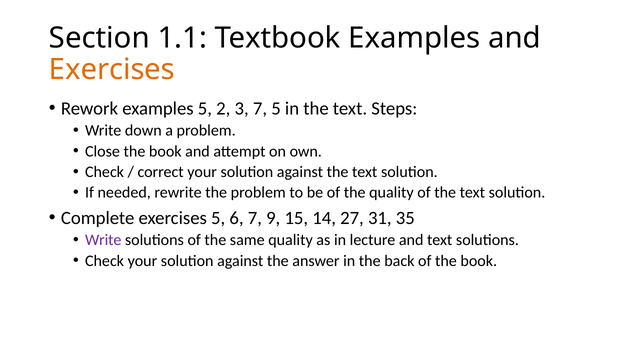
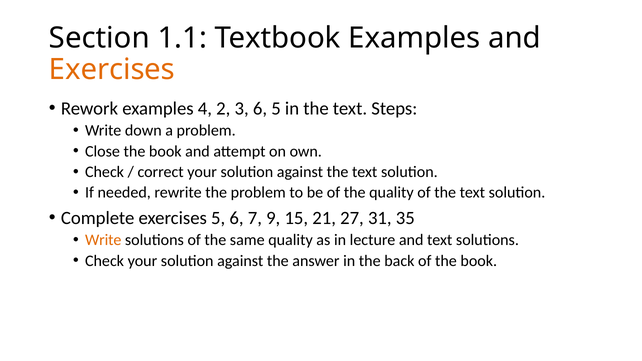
examples 5: 5 -> 4
3 7: 7 -> 6
14: 14 -> 21
Write at (103, 240) colour: purple -> orange
